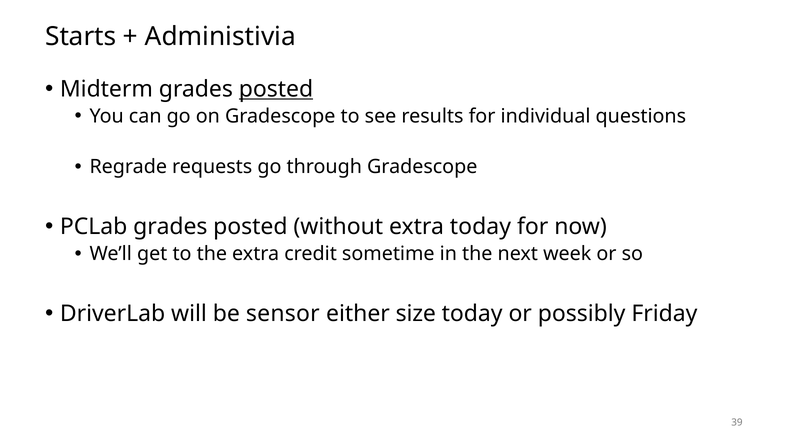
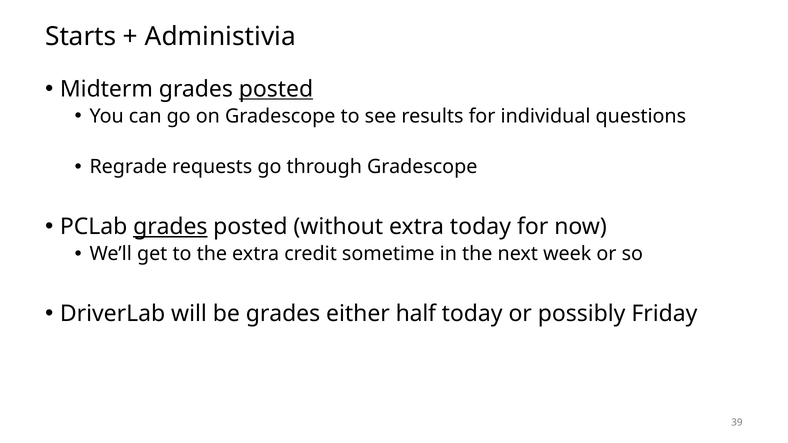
grades at (170, 227) underline: none -> present
be sensor: sensor -> grades
size: size -> half
